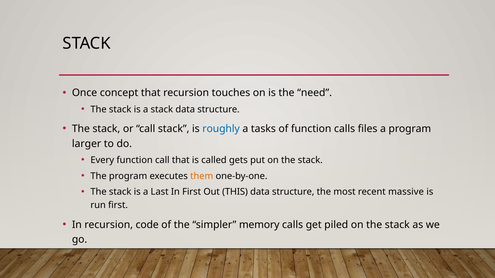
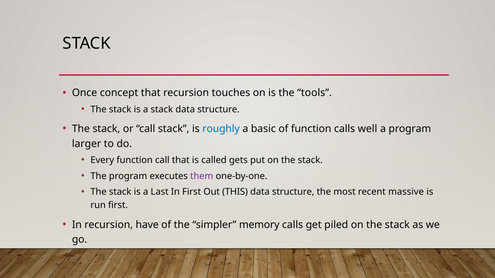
need: need -> tools
tasks: tasks -> basic
files: files -> well
them colour: orange -> purple
code: code -> have
